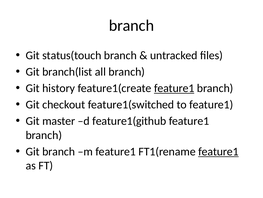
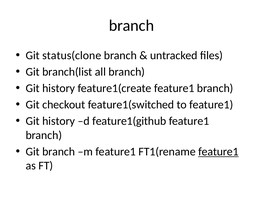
status(touch: status(touch -> status(clone
feature1 at (174, 88) underline: present -> none
master at (59, 121): master -> history
